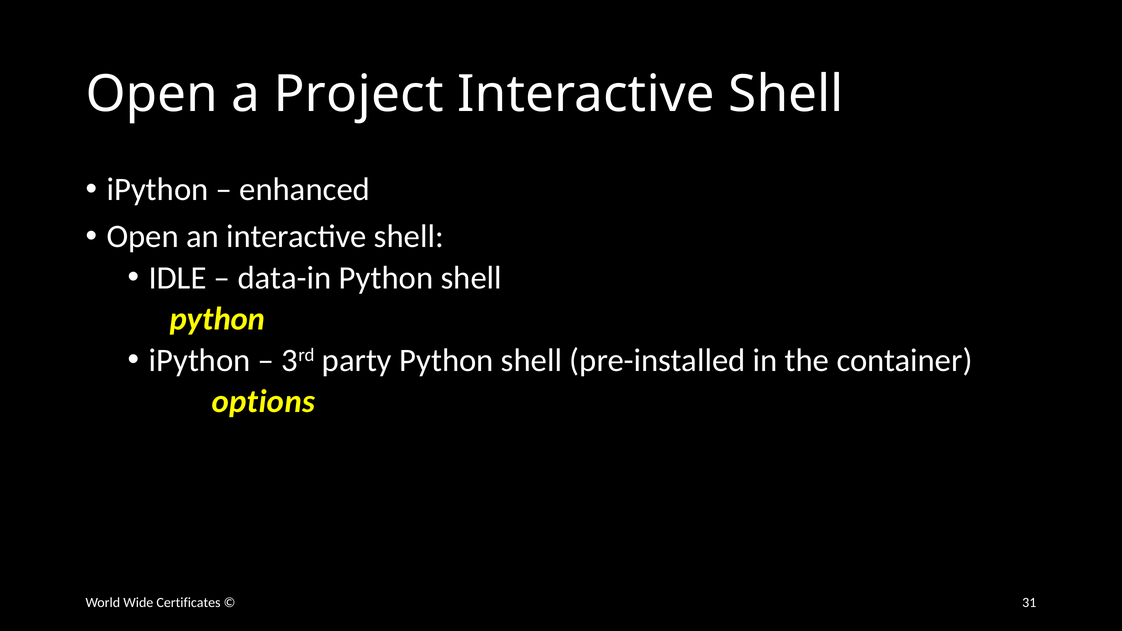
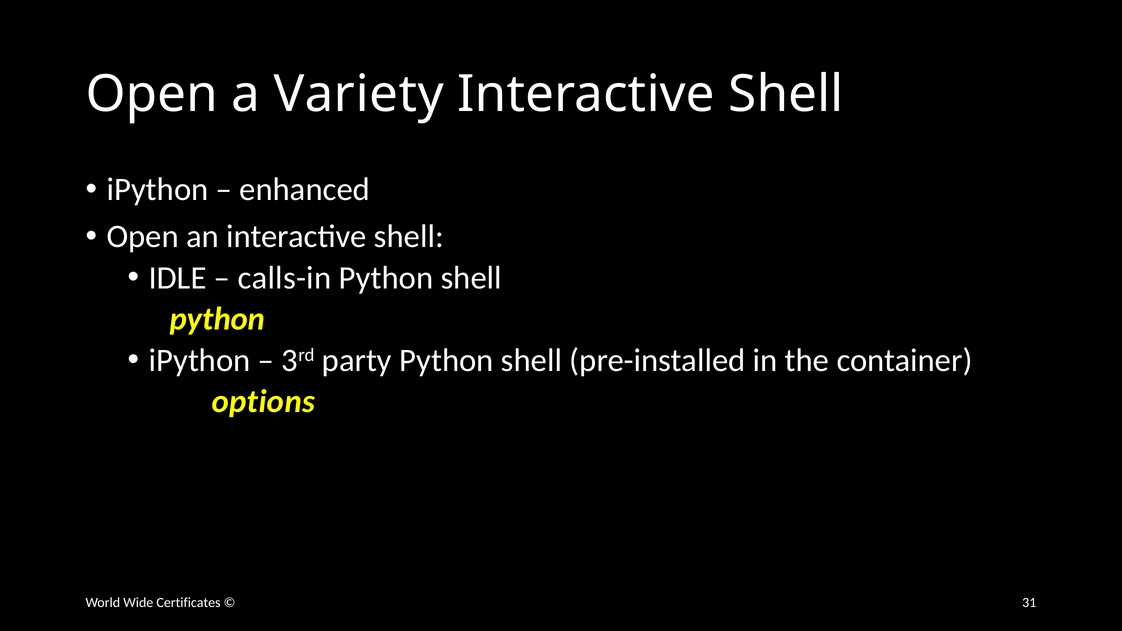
Project: Project -> Variety
data-in: data-in -> calls-in
